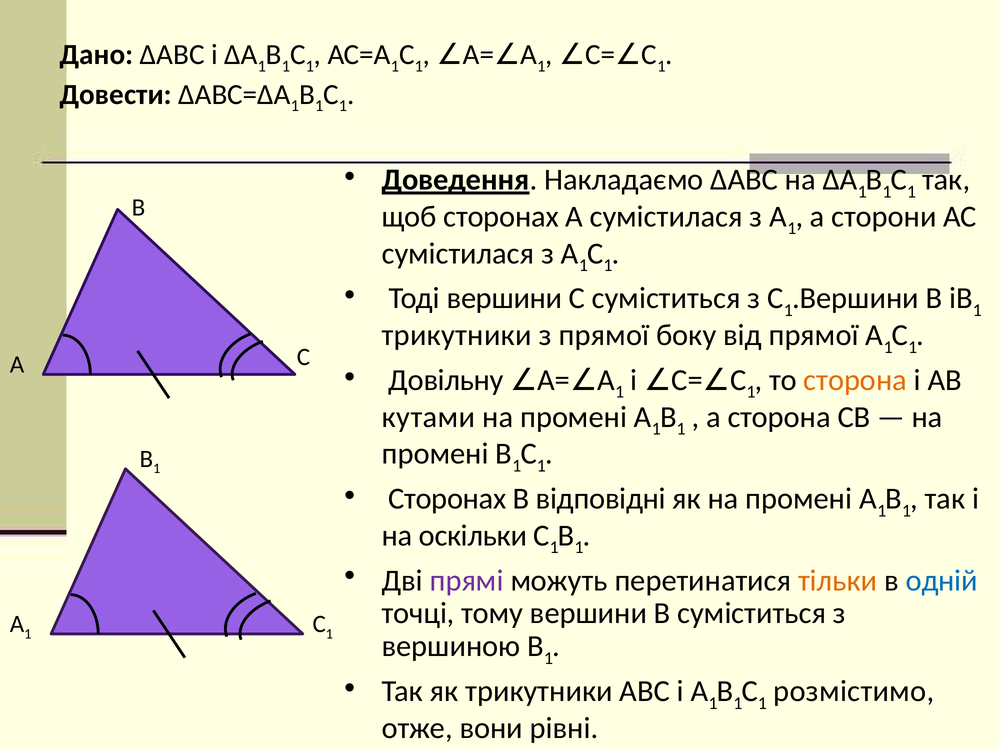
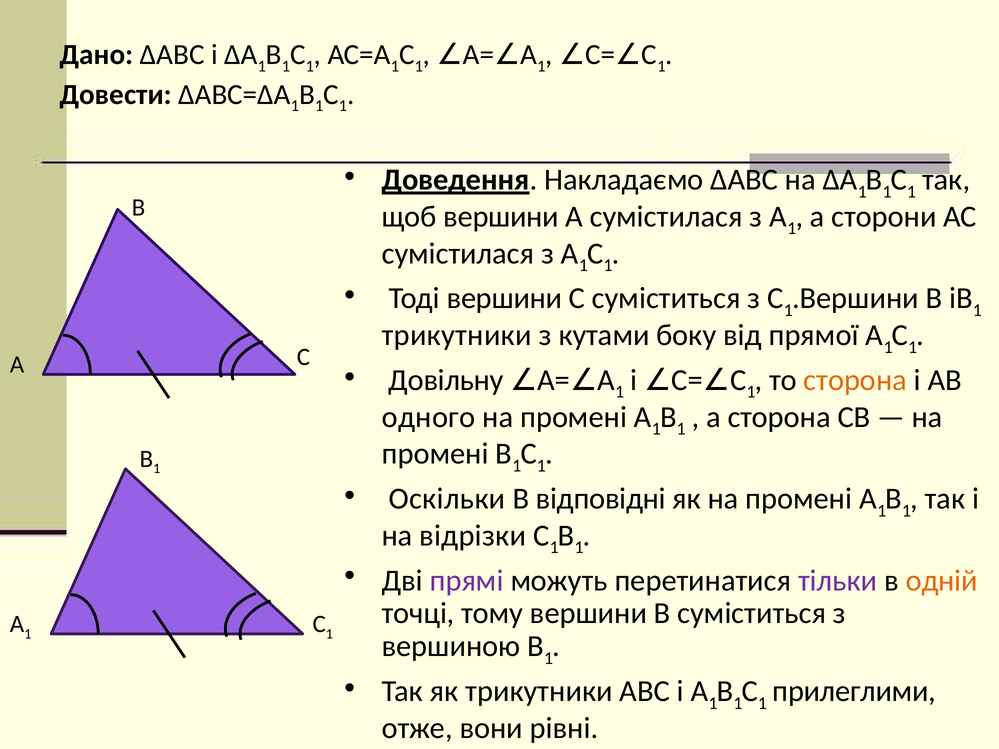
щоб сторонах: сторонах -> вершини
з прямої: прямої -> кутами
кутами: кутами -> одного
Сторонах at (447, 499): Сторонах -> Оскільки
оскільки: оскільки -> відрізки
тільки colour: orange -> purple
одній colour: blue -> orange
розмістимо: розмістимо -> прилеглими
